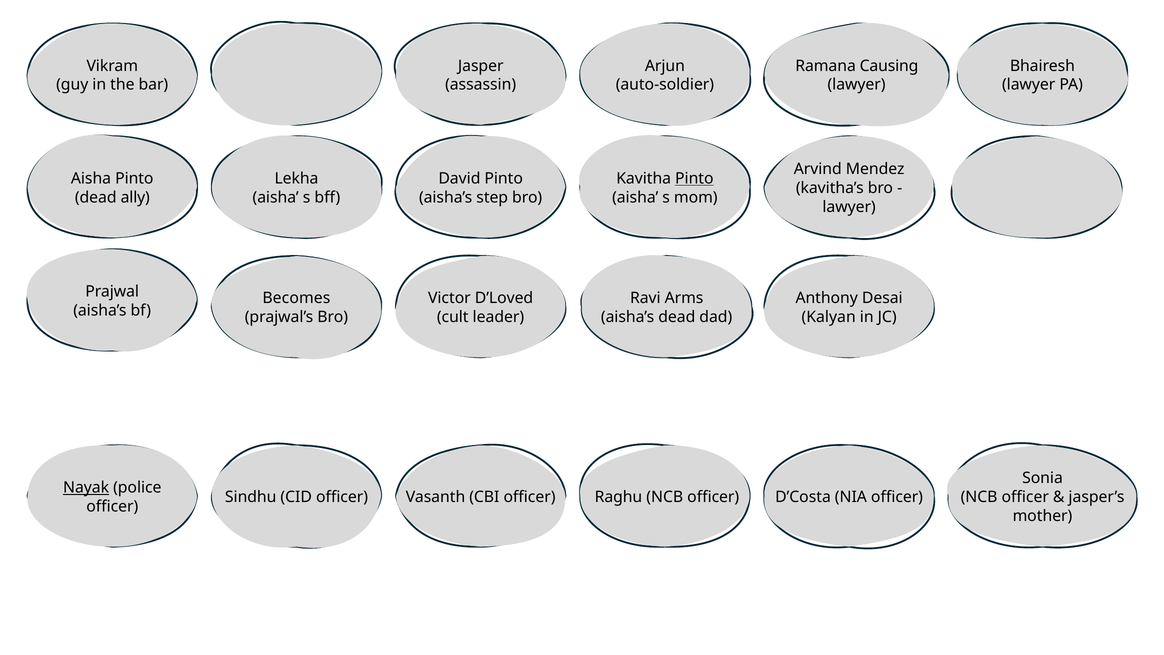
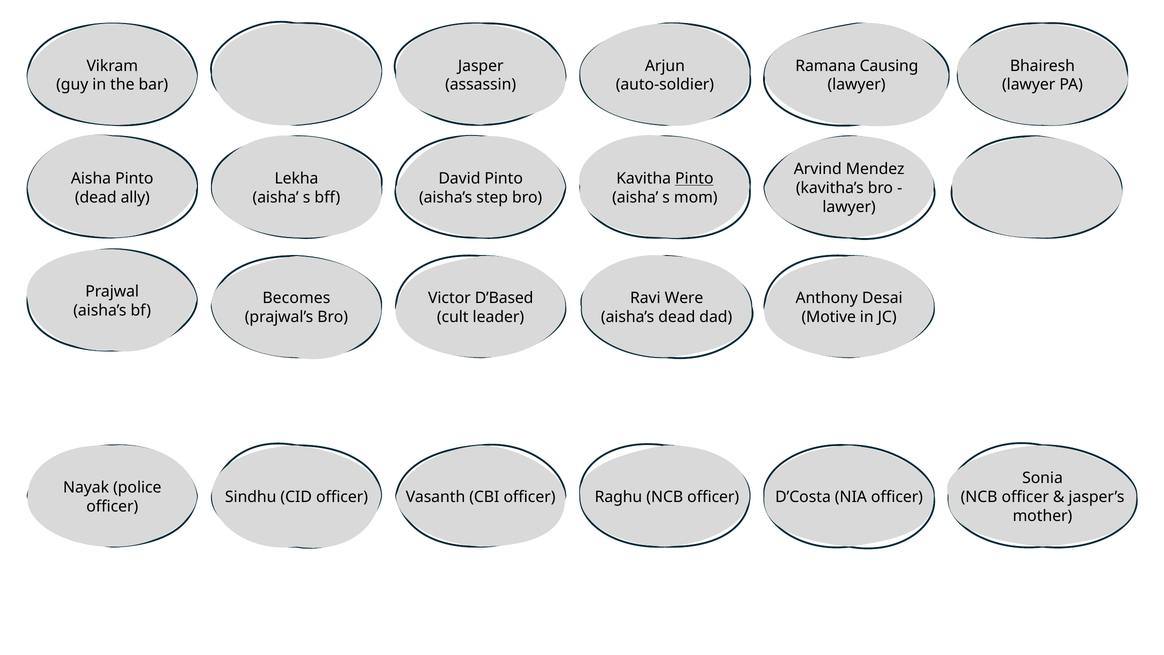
D’Loved: D’Loved -> D’Based
Arms: Arms -> Were
Kalyan: Kalyan -> Motive
Nayak underline: present -> none
